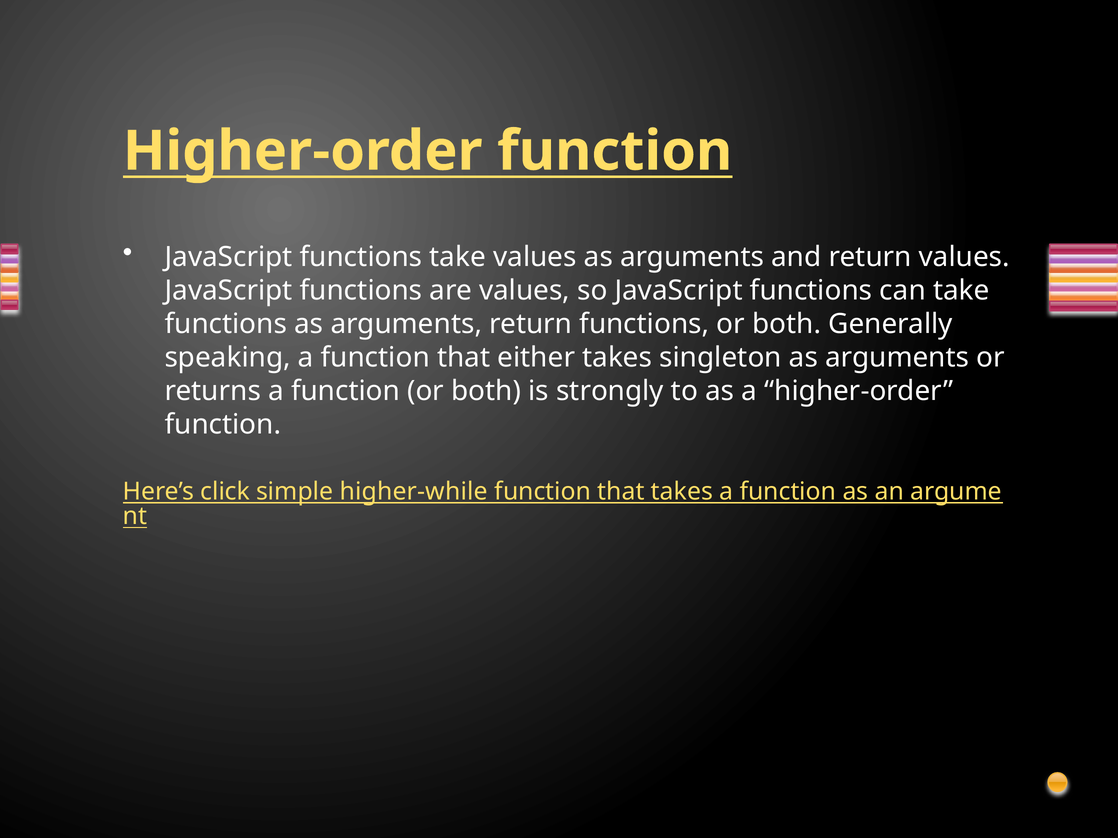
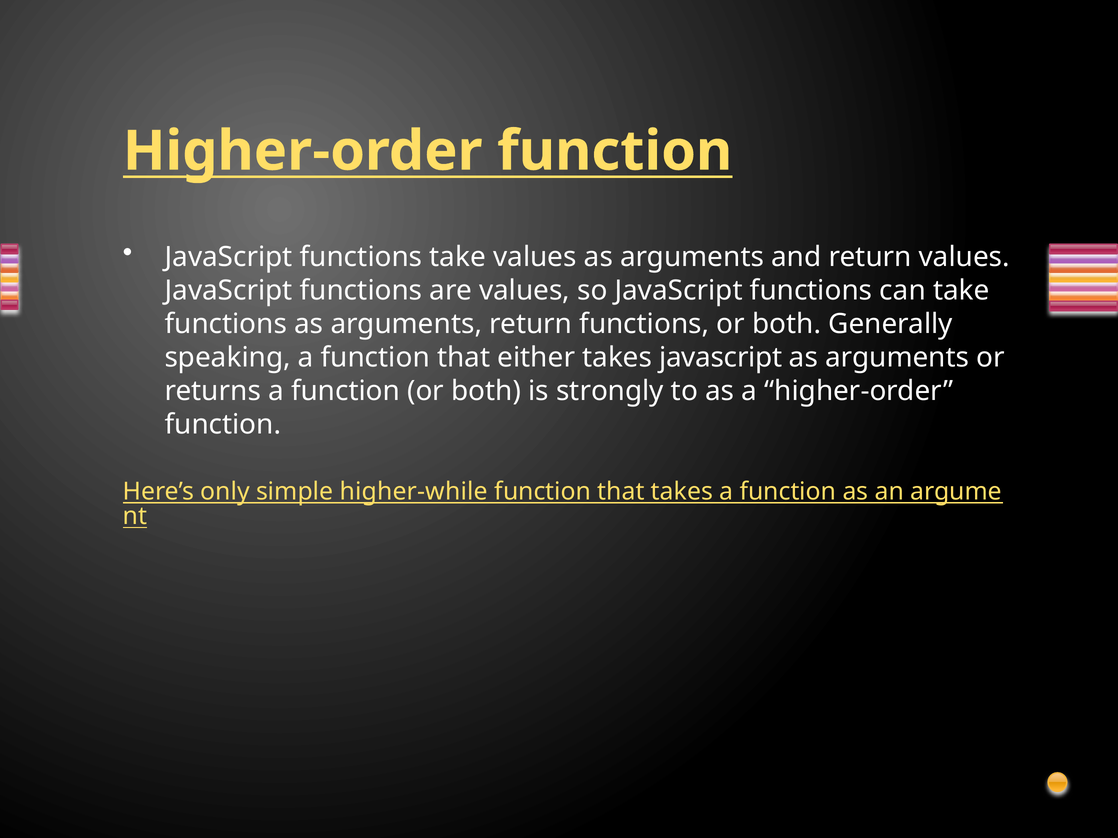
takes singleton: singleton -> javascript
click: click -> only
